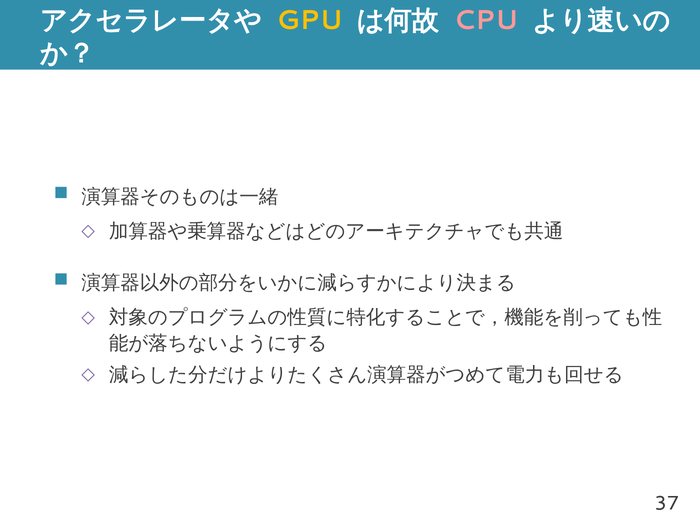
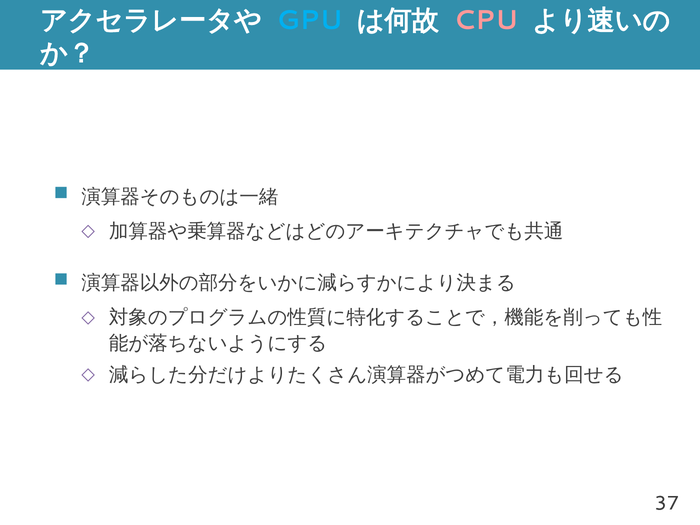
GPU colour: yellow -> light blue
